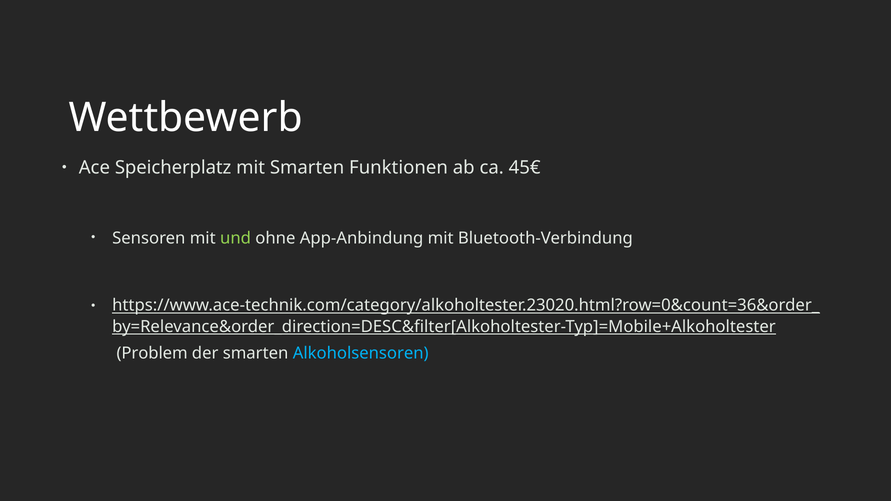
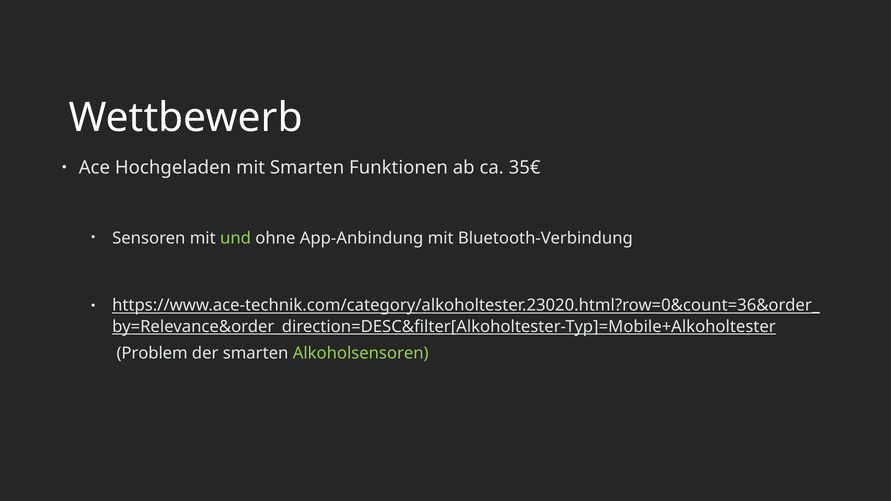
Speicherplatz: Speicherplatz -> Hochgeladen
45€: 45€ -> 35€
Alkoholsensoren colour: light blue -> light green
